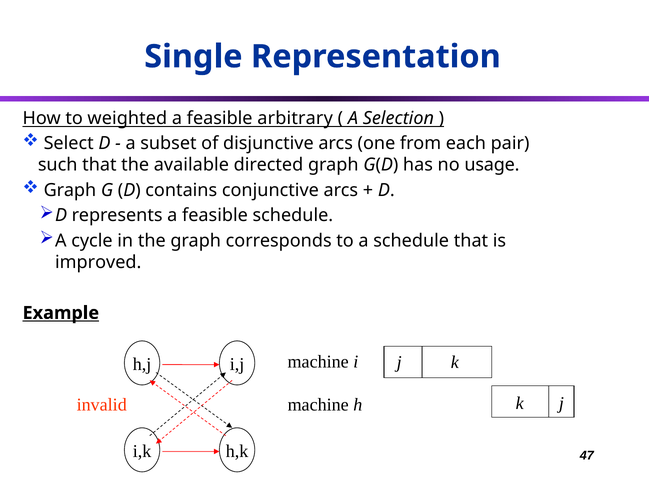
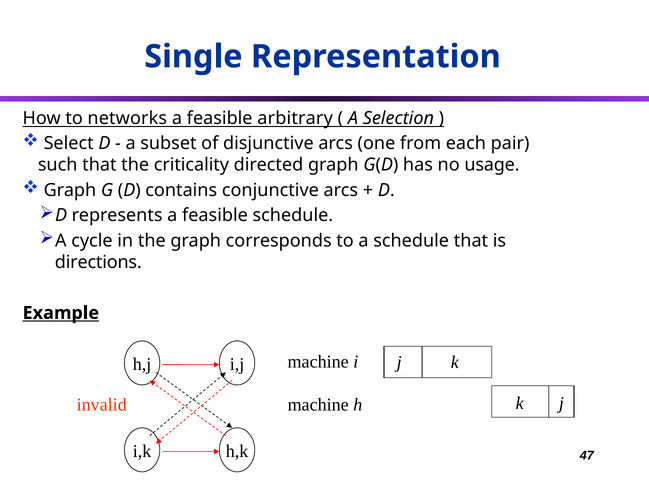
weighted: weighted -> networks
available: available -> criticality
improved: improved -> directions
